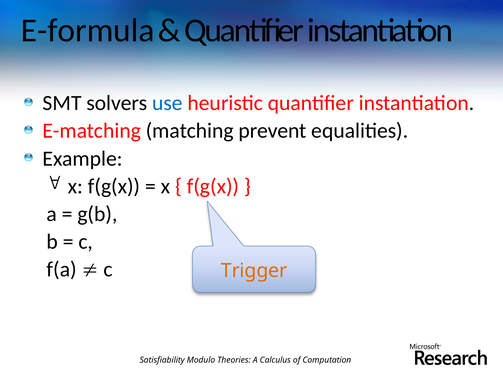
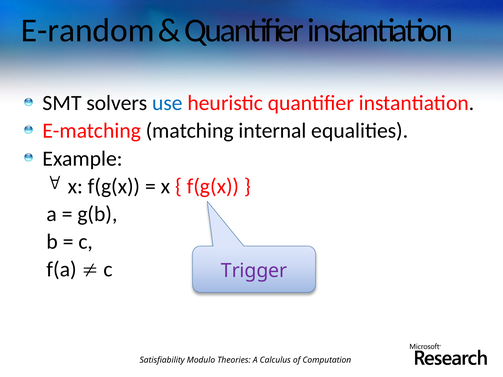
E-formula: E-formula -> E-random
prevent: prevent -> internal
Trigger colour: orange -> purple
